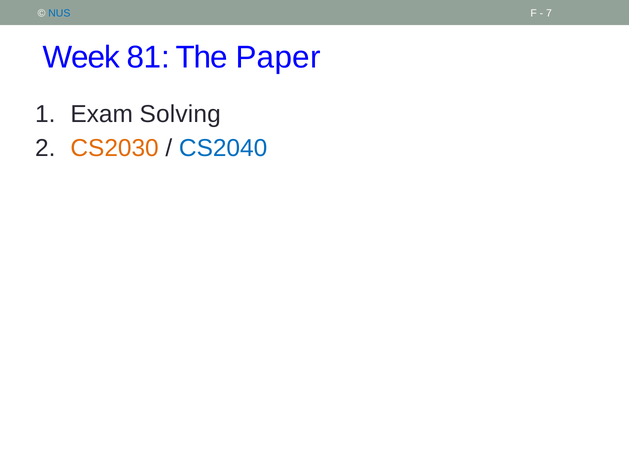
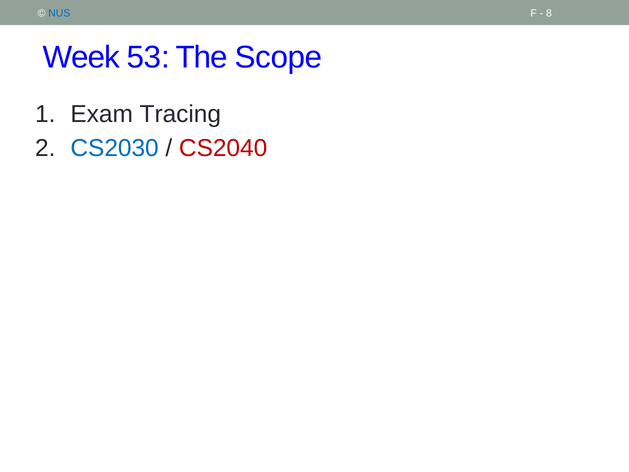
7: 7 -> 8
81: 81 -> 53
Paper: Paper -> Scope
Solving: Solving -> Tracing
CS2030 colour: orange -> blue
CS2040 colour: blue -> red
